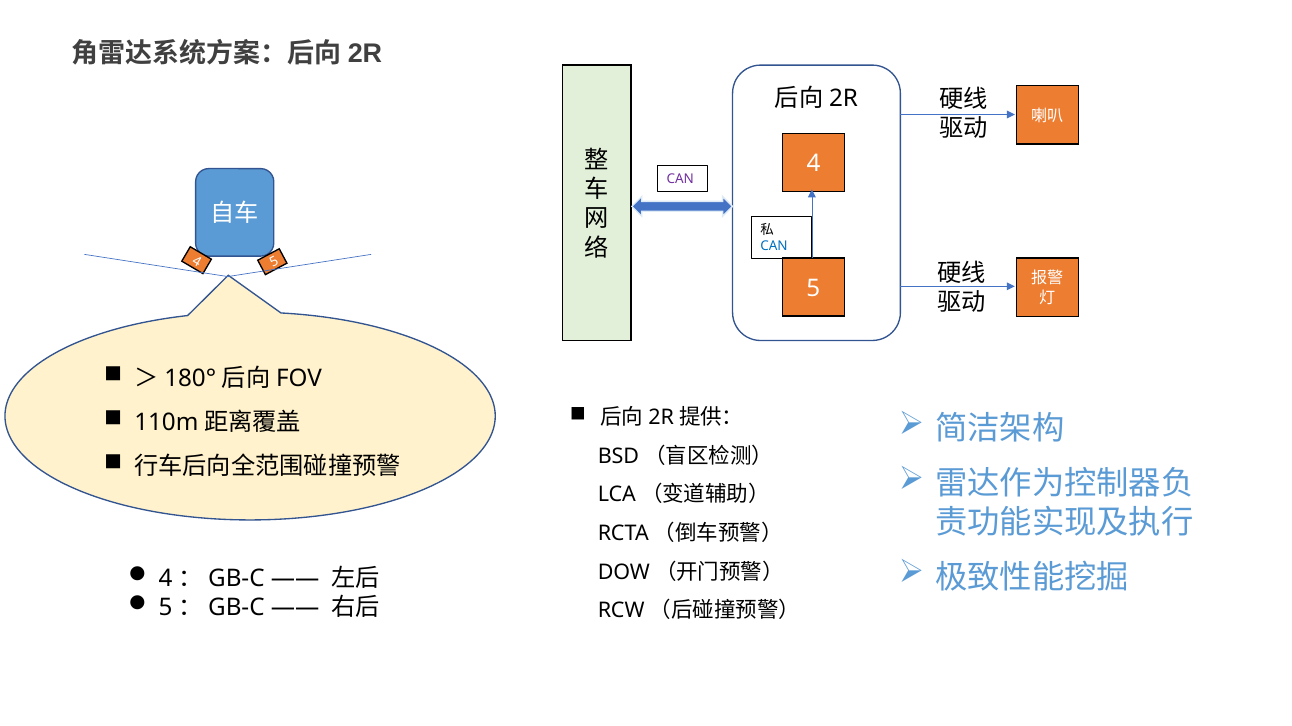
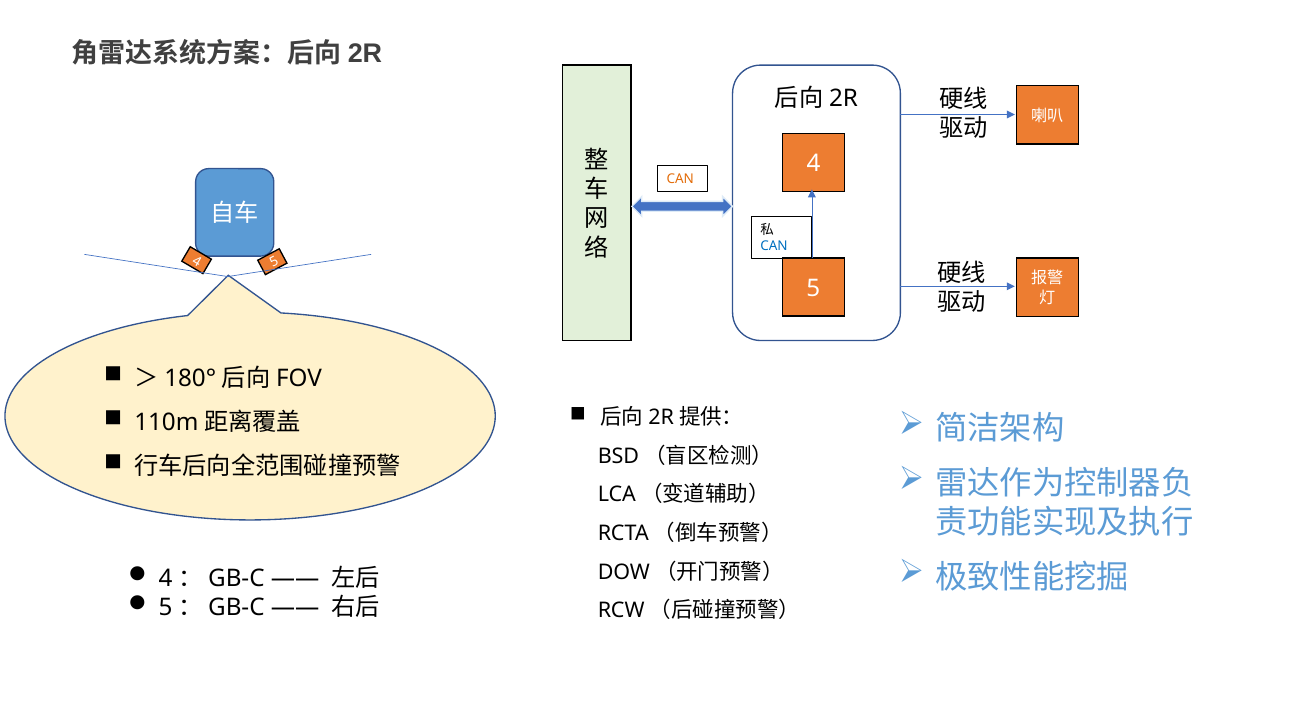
CAN at (680, 179) colour: purple -> orange
